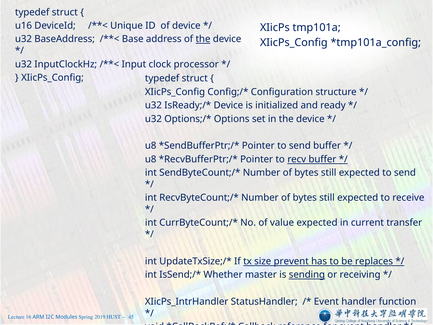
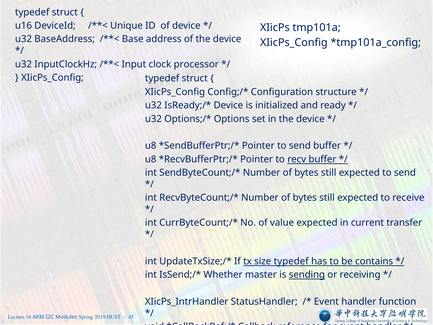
the at (203, 39) underline: present -> none
size prevent: prevent -> typedef
replaces: replaces -> contains
